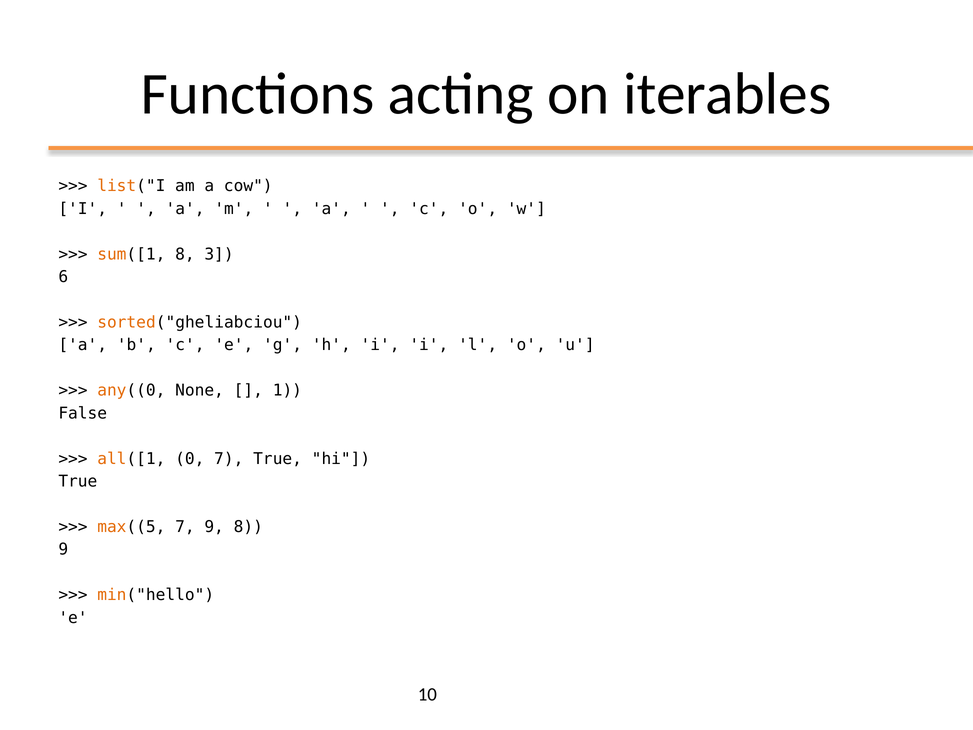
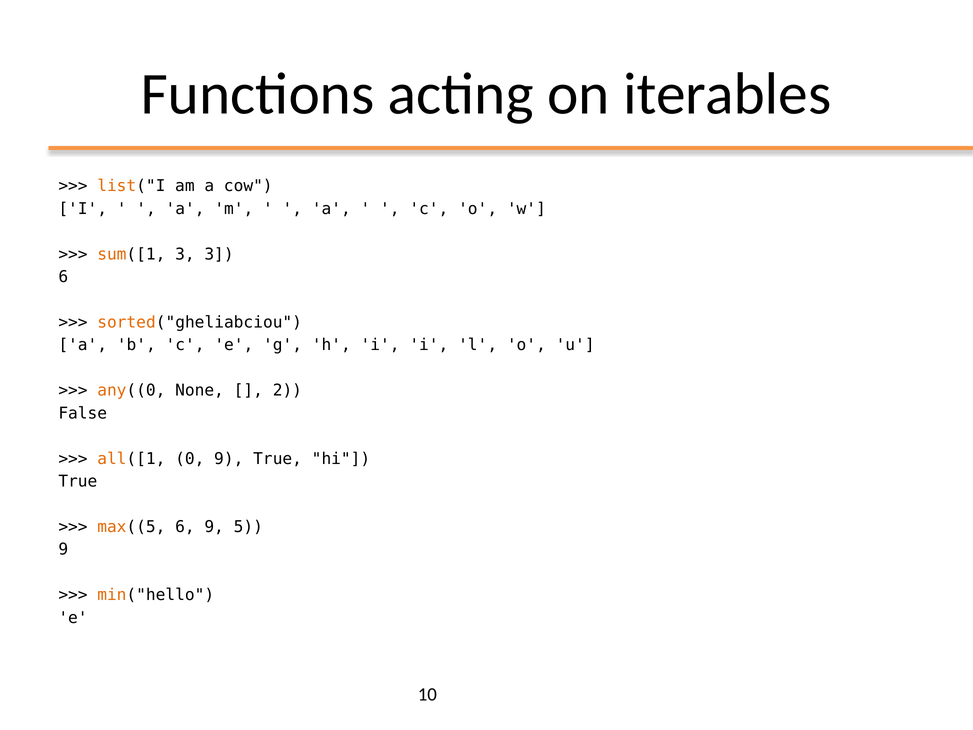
sum([1 8: 8 -> 3
1: 1 -> 2
0 7: 7 -> 9
max((5 7: 7 -> 6
9 8: 8 -> 5
